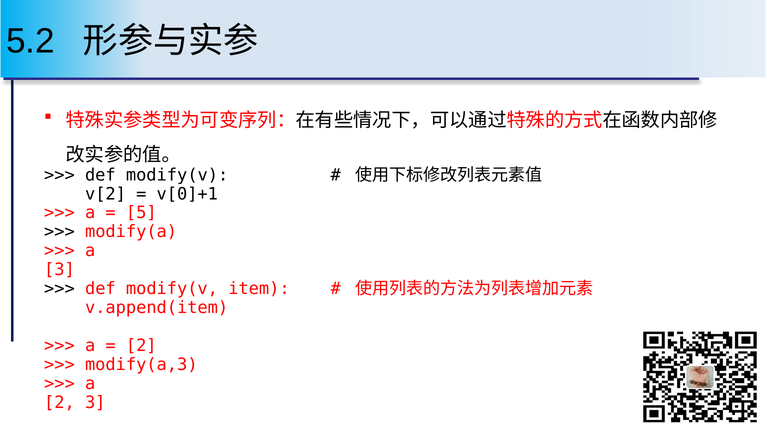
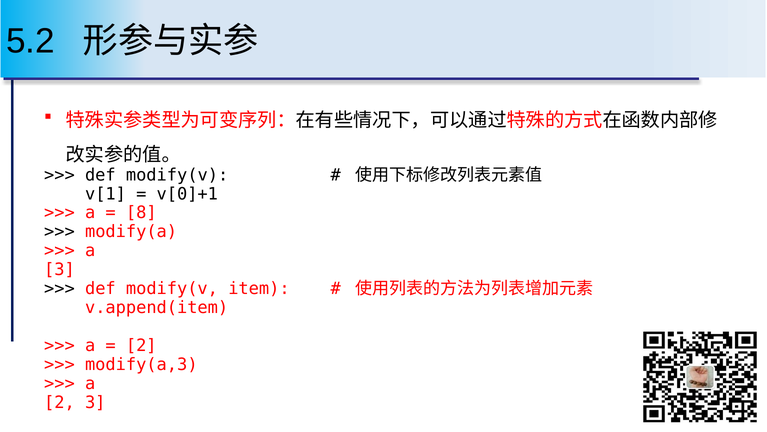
v[2: v[2 -> v[1
5: 5 -> 8
